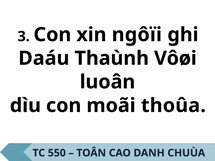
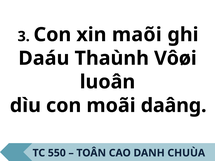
ngôïi: ngôïi -> maõi
thoûa: thoûa -> daâng
